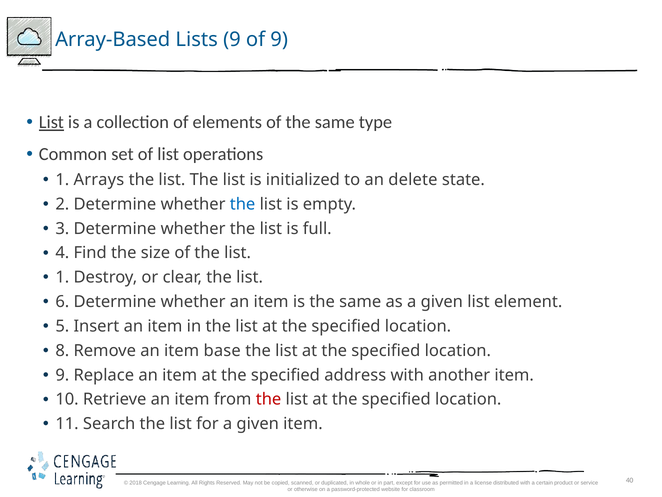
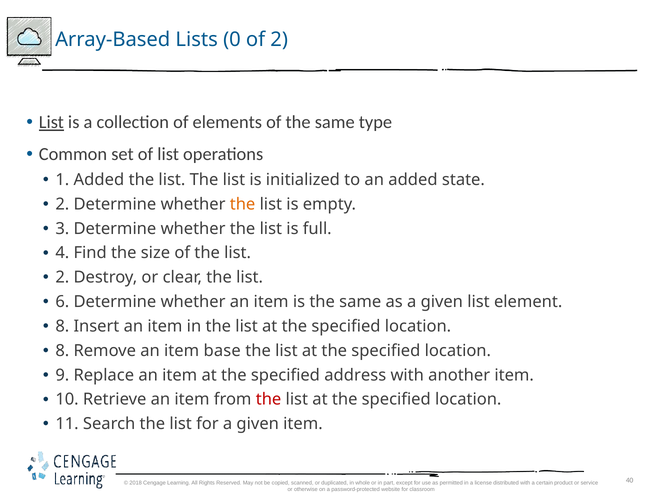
Lists 9: 9 -> 0
of 9: 9 -> 2
1 Arrays: Arrays -> Added
an delete: delete -> added
the at (243, 204) colour: blue -> orange
1 at (62, 277): 1 -> 2
5 at (62, 326): 5 -> 8
